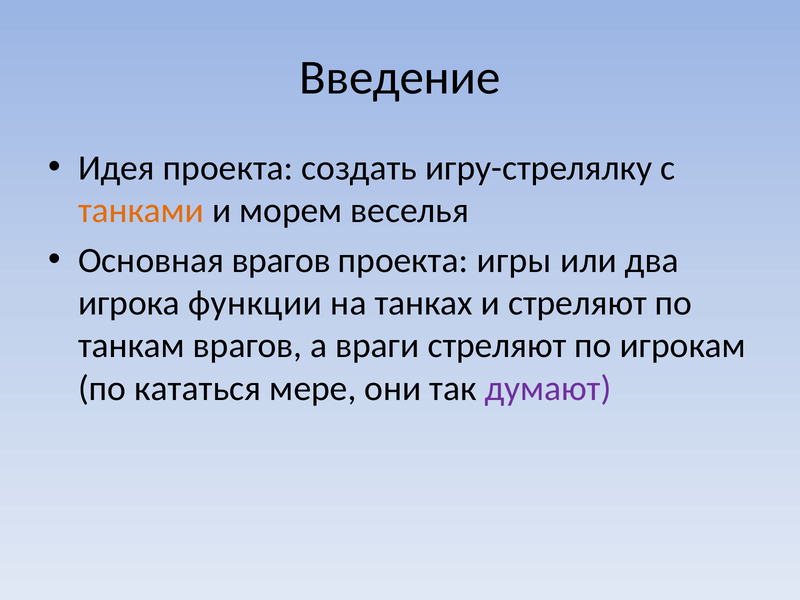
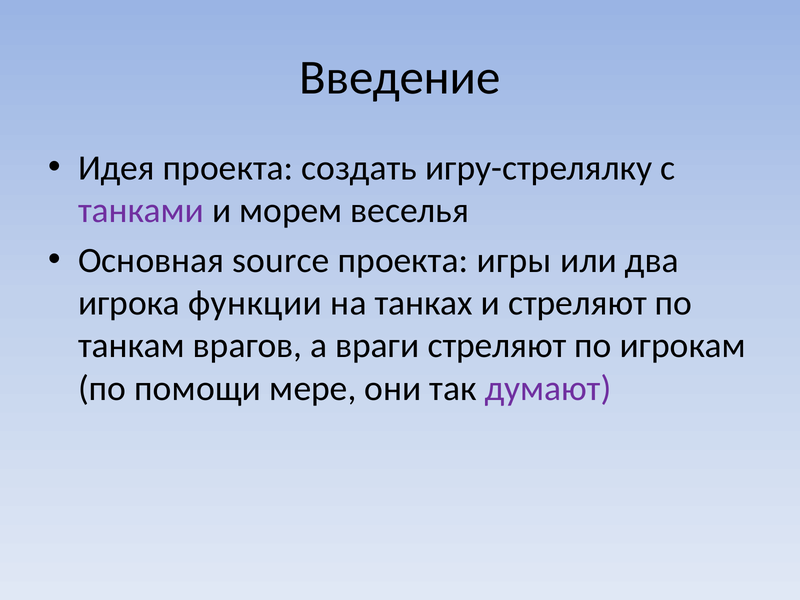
танками colour: orange -> purple
Основная врагов: врагов -> source
кататься: кататься -> помощи
